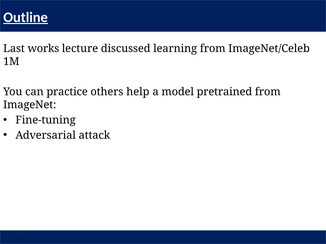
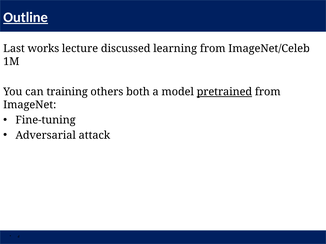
practice: practice -> training
help: help -> both
pretrained underline: none -> present
